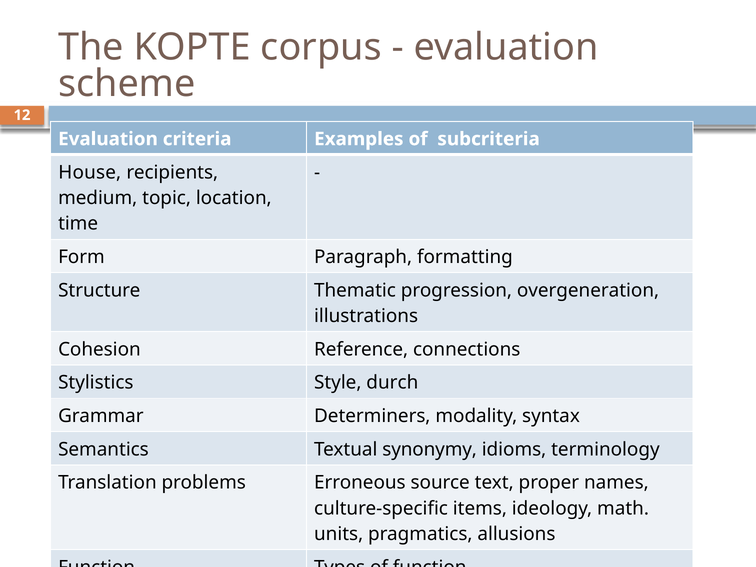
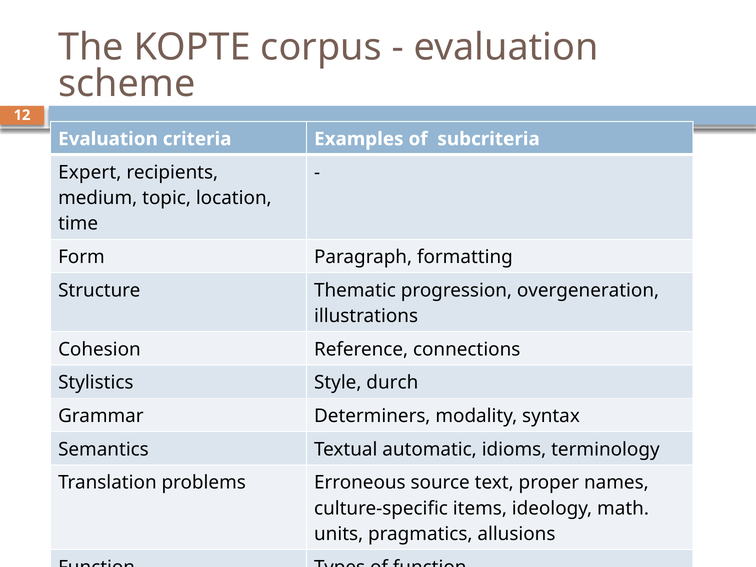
House: House -> Expert
synonymy: synonymy -> automatic
